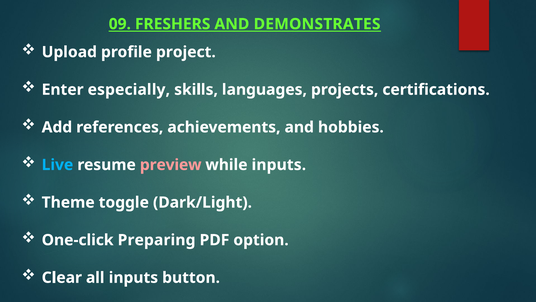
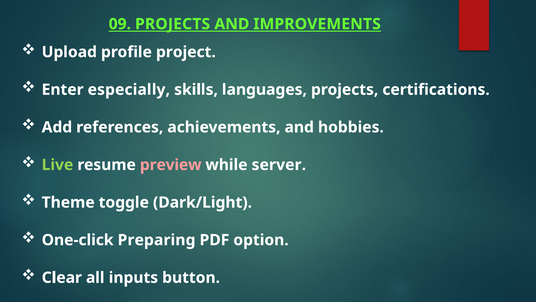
09 FRESHERS: FRESHERS -> PROJECTS
DEMONSTRATES: DEMONSTRATES -> IMPROVEMENTS
Live colour: light blue -> light green
while inputs: inputs -> server
